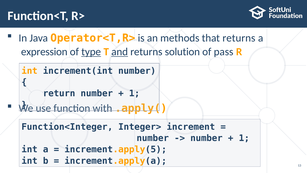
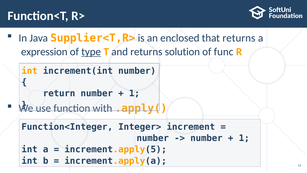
Operator<T,R>: Operator<T,R> -> Supplier<T,R>
methods: methods -> enclosed
and underline: present -> none
pass: pass -> func
